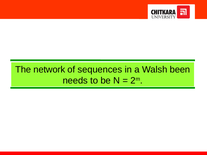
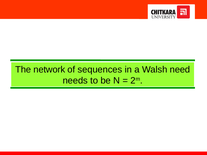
been: been -> need
